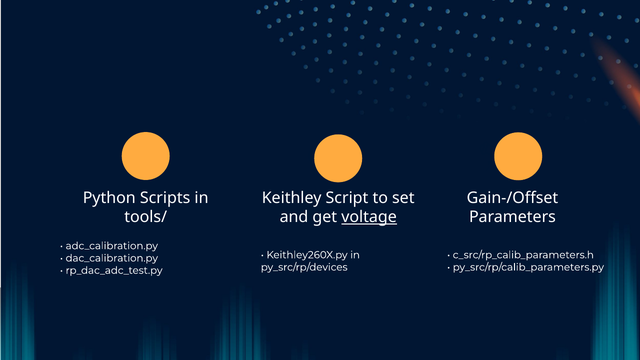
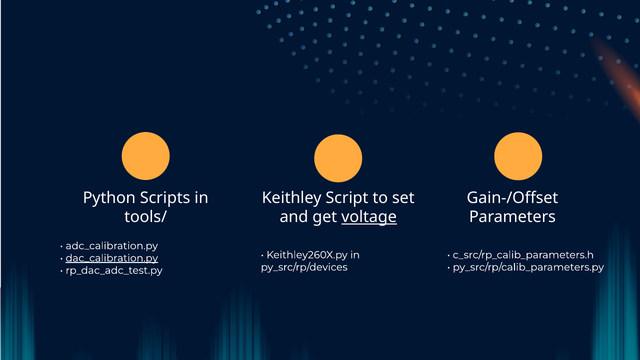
dac_calibration.py underline: none -> present
